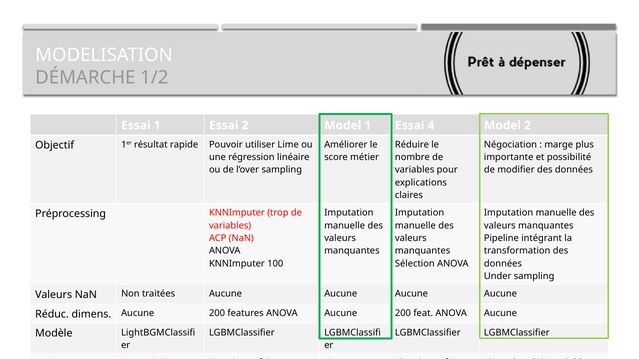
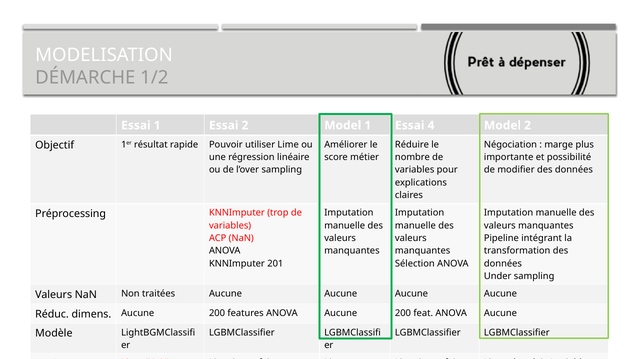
100: 100 -> 201
